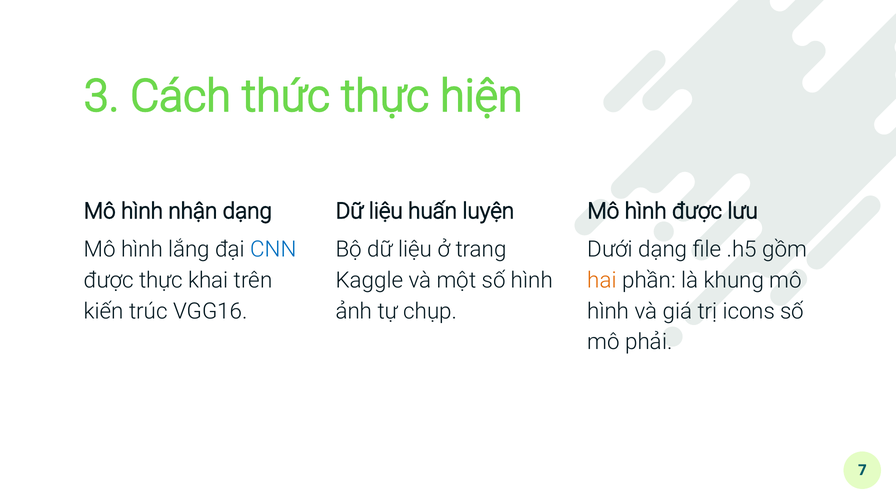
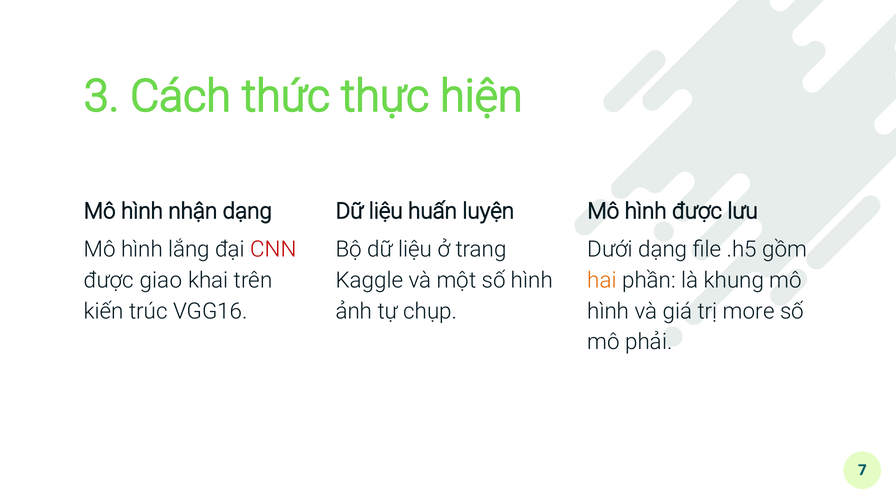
CNN colour: blue -> red
được thực: thực -> giao
icons: icons -> more
